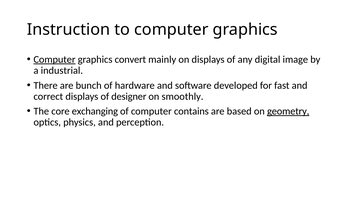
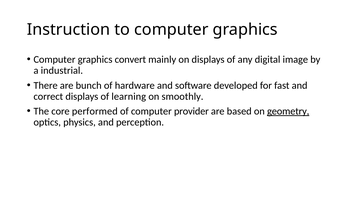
Computer at (54, 60) underline: present -> none
designer: designer -> learning
exchanging: exchanging -> performed
contains: contains -> provider
